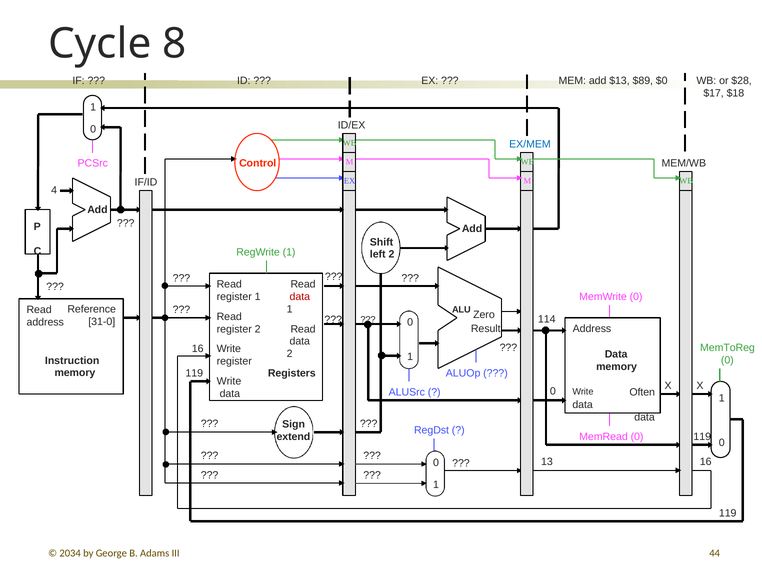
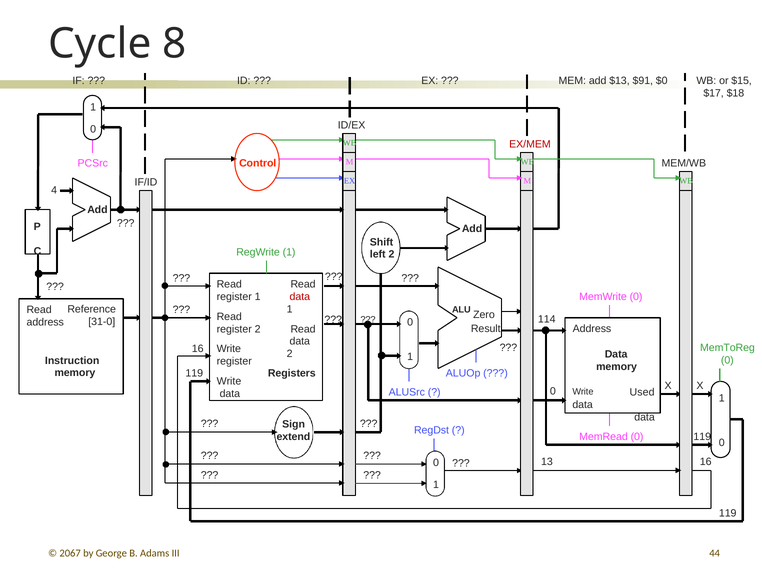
$89: $89 -> $91
$28: $28 -> $15
EX/MEM colour: blue -> red
Often: Often -> Used
2034: 2034 -> 2067
